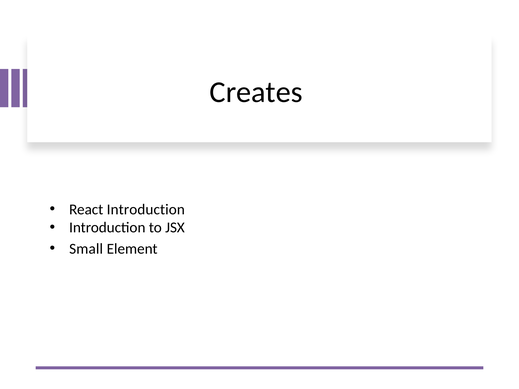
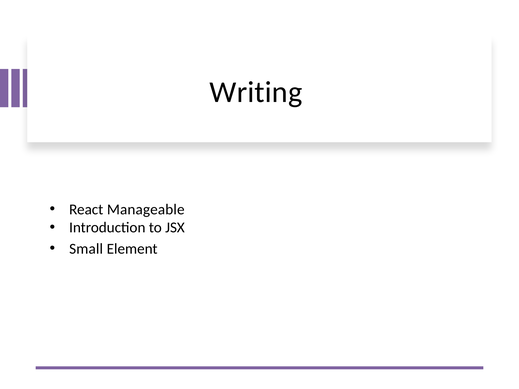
Creates: Creates -> Writing
React Introduction: Introduction -> Manageable
